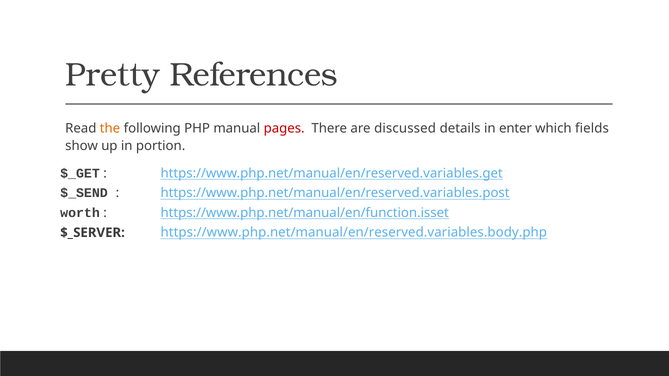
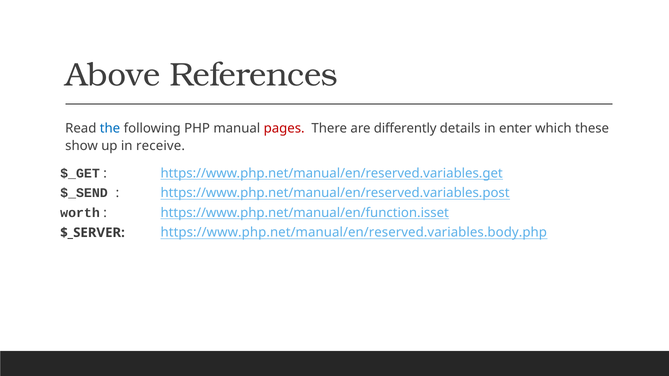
Pretty: Pretty -> Above
the colour: orange -> blue
discussed: discussed -> differently
fields: fields -> these
portion: portion -> receive
